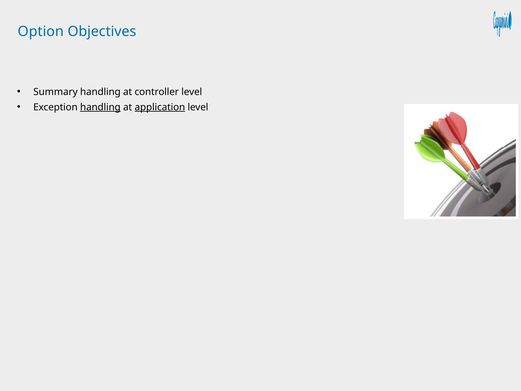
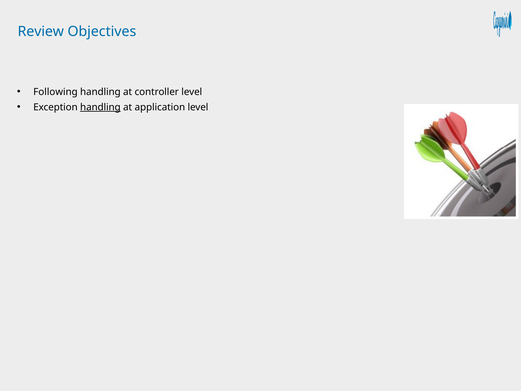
Option: Option -> Review
Summary: Summary -> Following
application underline: present -> none
